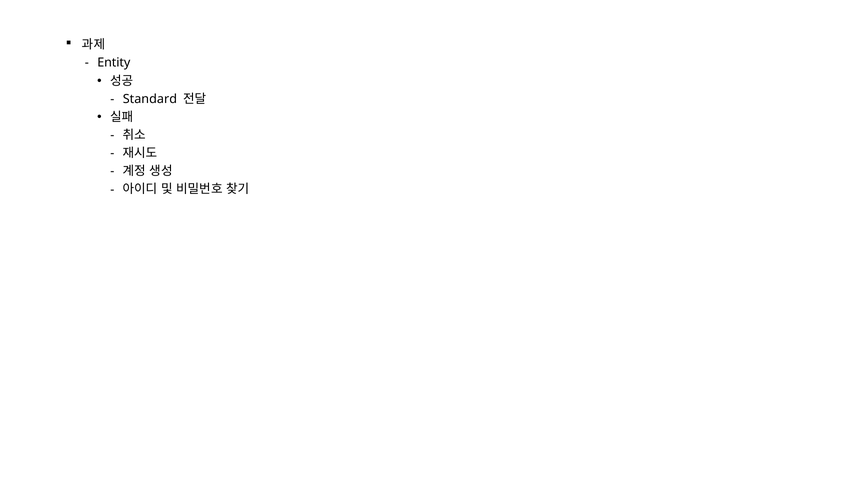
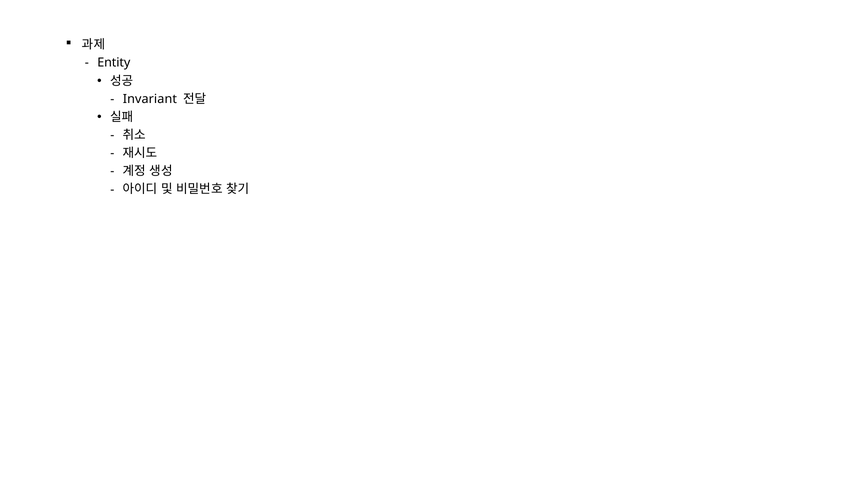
Standard: Standard -> Invariant
